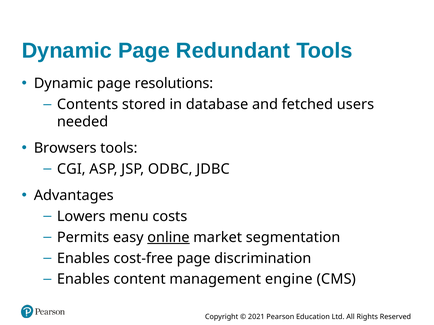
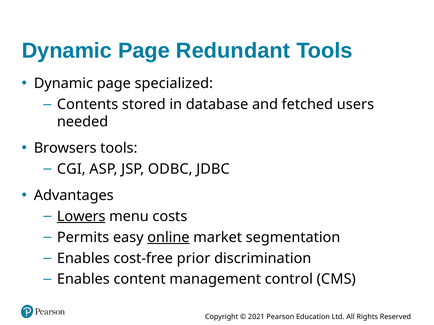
resolutions: resolutions -> specialized
Lowers underline: none -> present
cost-free page: page -> prior
engine: engine -> control
